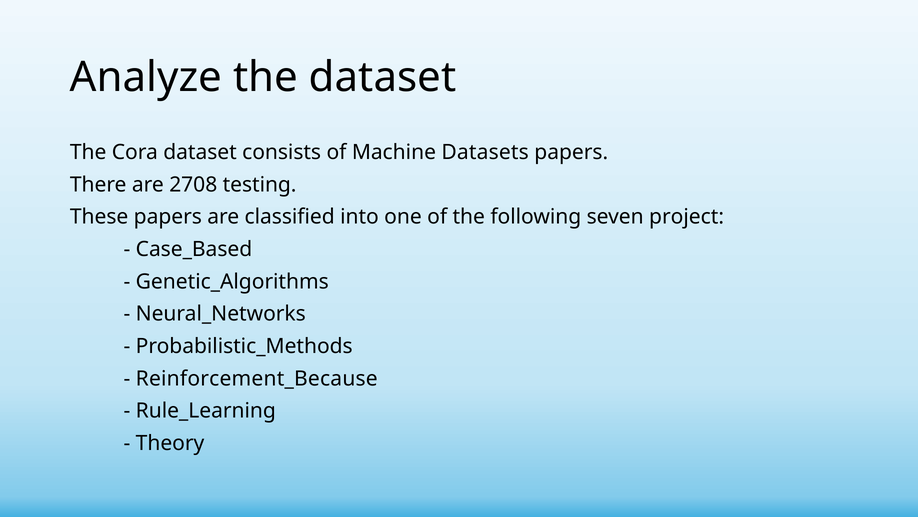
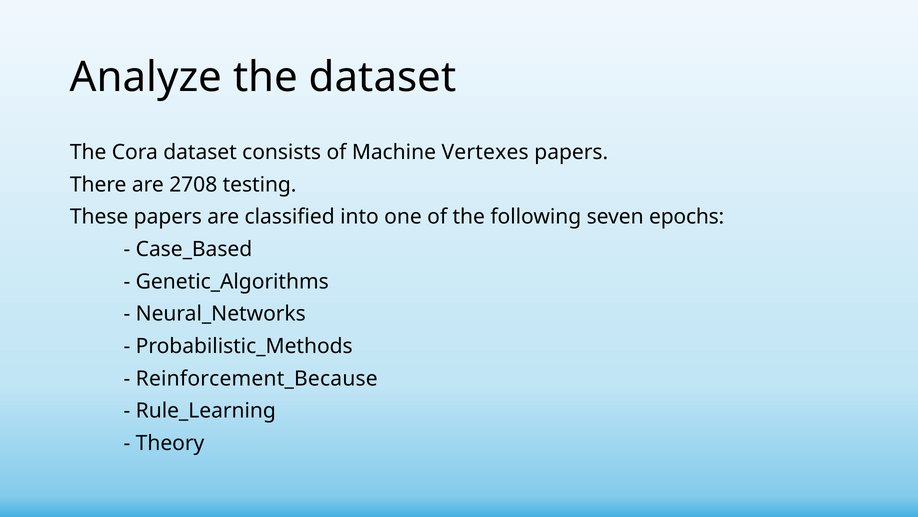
Datasets: Datasets -> Vertexes
project: project -> epochs
